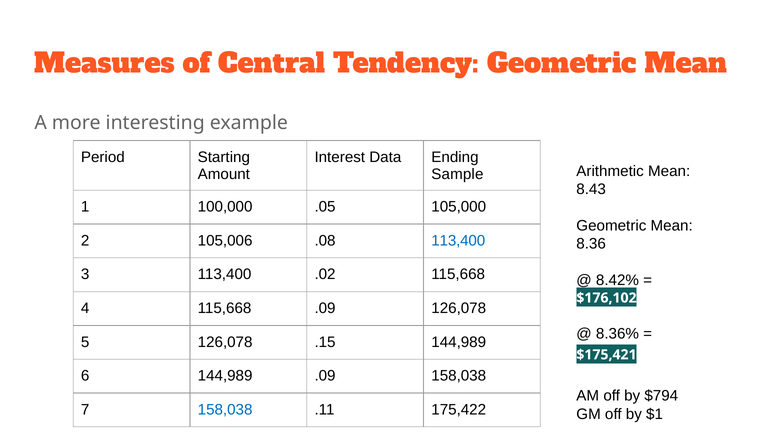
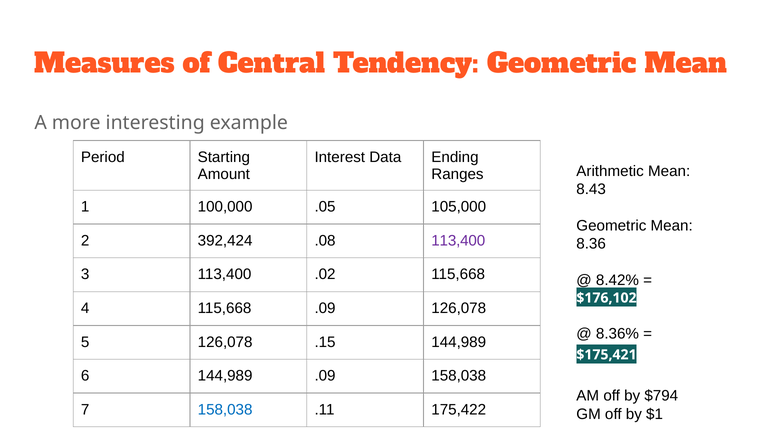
Sample: Sample -> Ranges
105,006: 105,006 -> 392,424
113,400 at (458, 240) colour: blue -> purple
